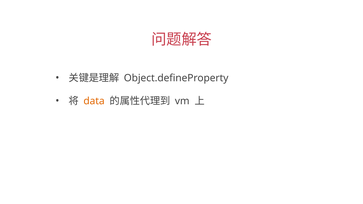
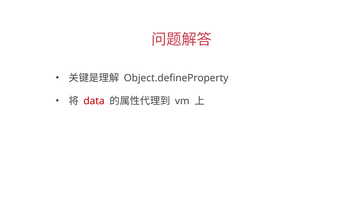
data colour: orange -> red
